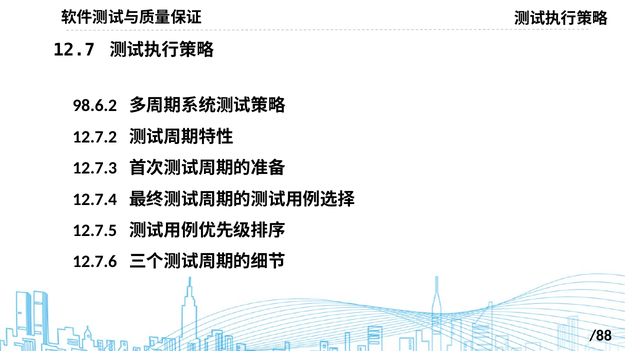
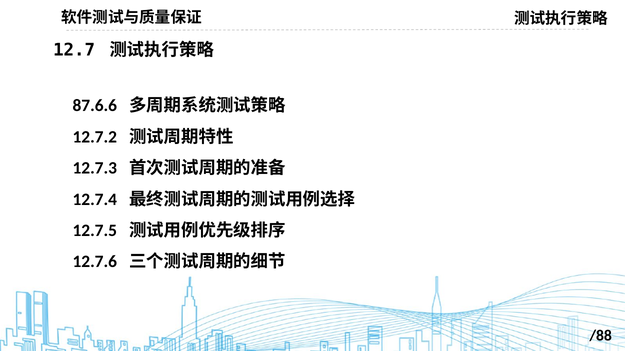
98.6.2: 98.6.2 -> 87.6.6
